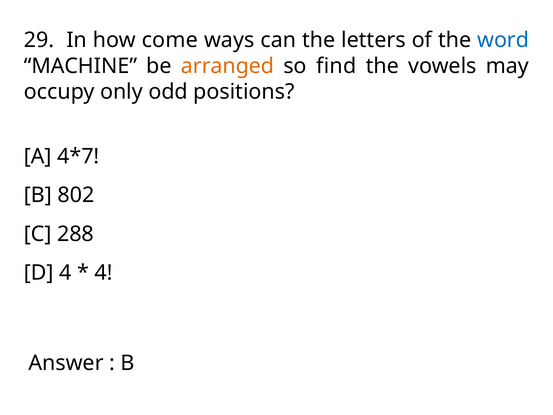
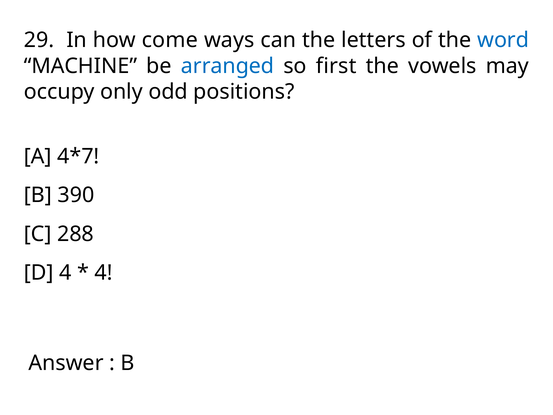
arranged colour: orange -> blue
find: find -> first
802: 802 -> 390
